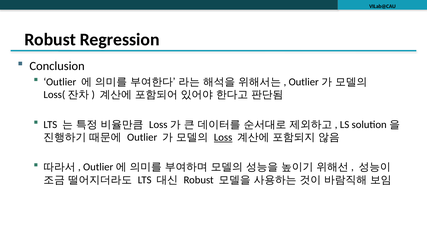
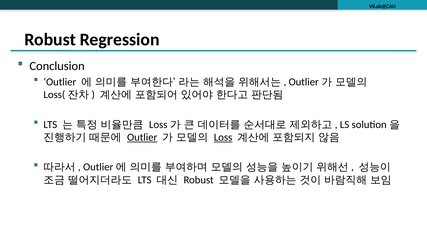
Outlier at (142, 137) underline: none -> present
